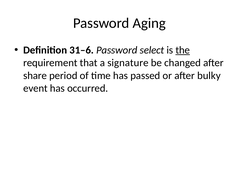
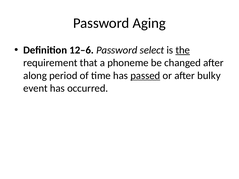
31–6: 31–6 -> 12–6
signature: signature -> phoneme
share: share -> along
passed underline: none -> present
